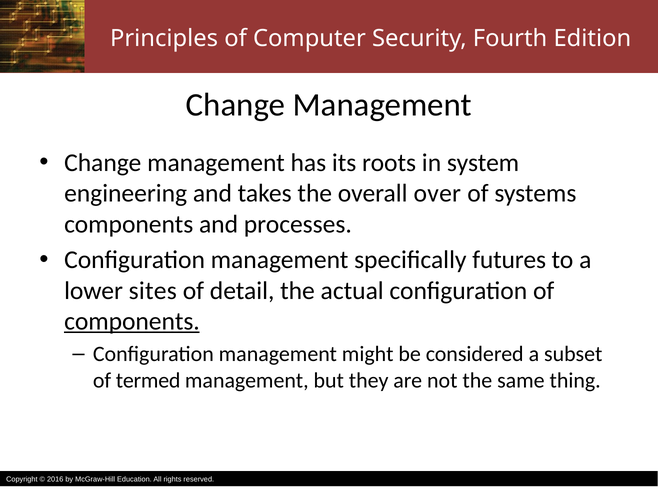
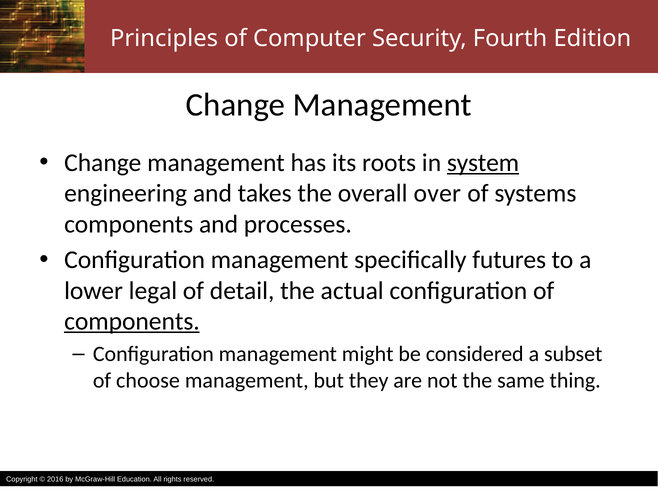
system underline: none -> present
sites: sites -> legal
termed: termed -> choose
